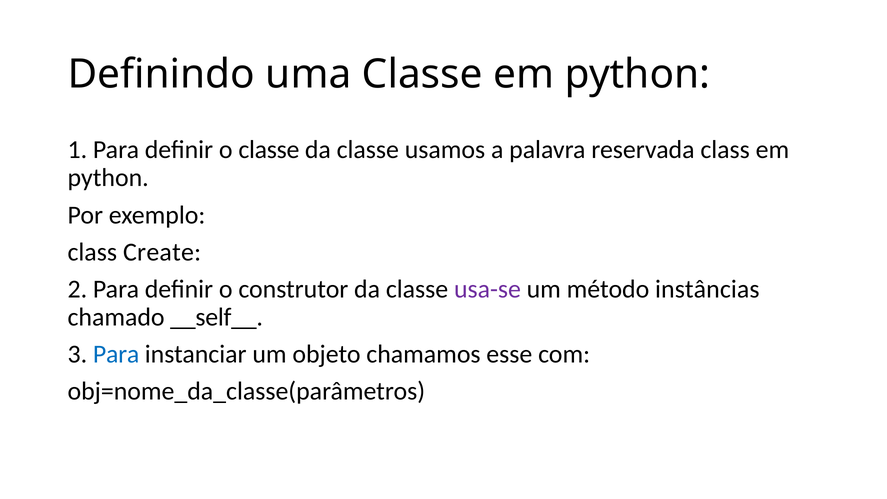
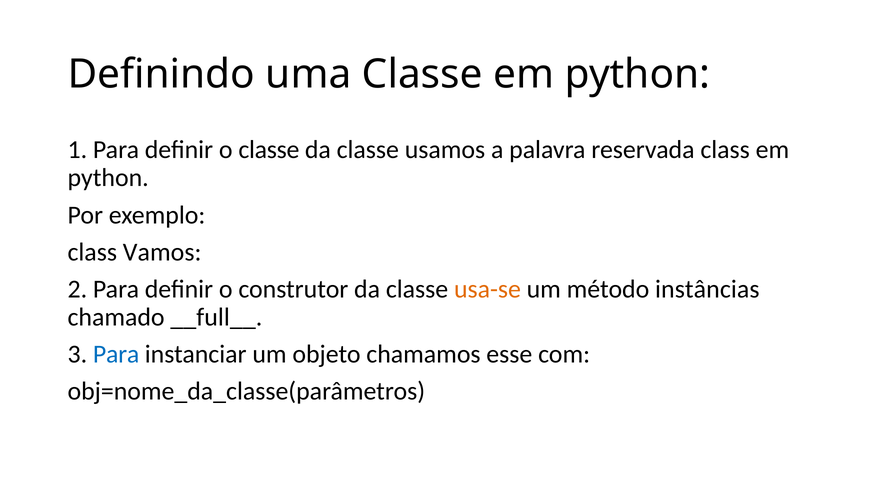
Create: Create -> Vamos
usa-se colour: purple -> orange
__self__: __self__ -> __full__
